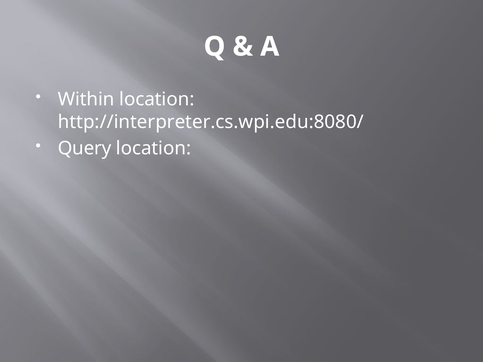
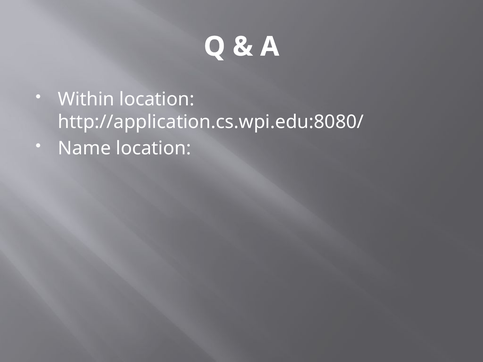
http://interpreter.cs.wpi.edu:8080/: http://interpreter.cs.wpi.edu:8080/ -> http://application.cs.wpi.edu:8080/
Query: Query -> Name
